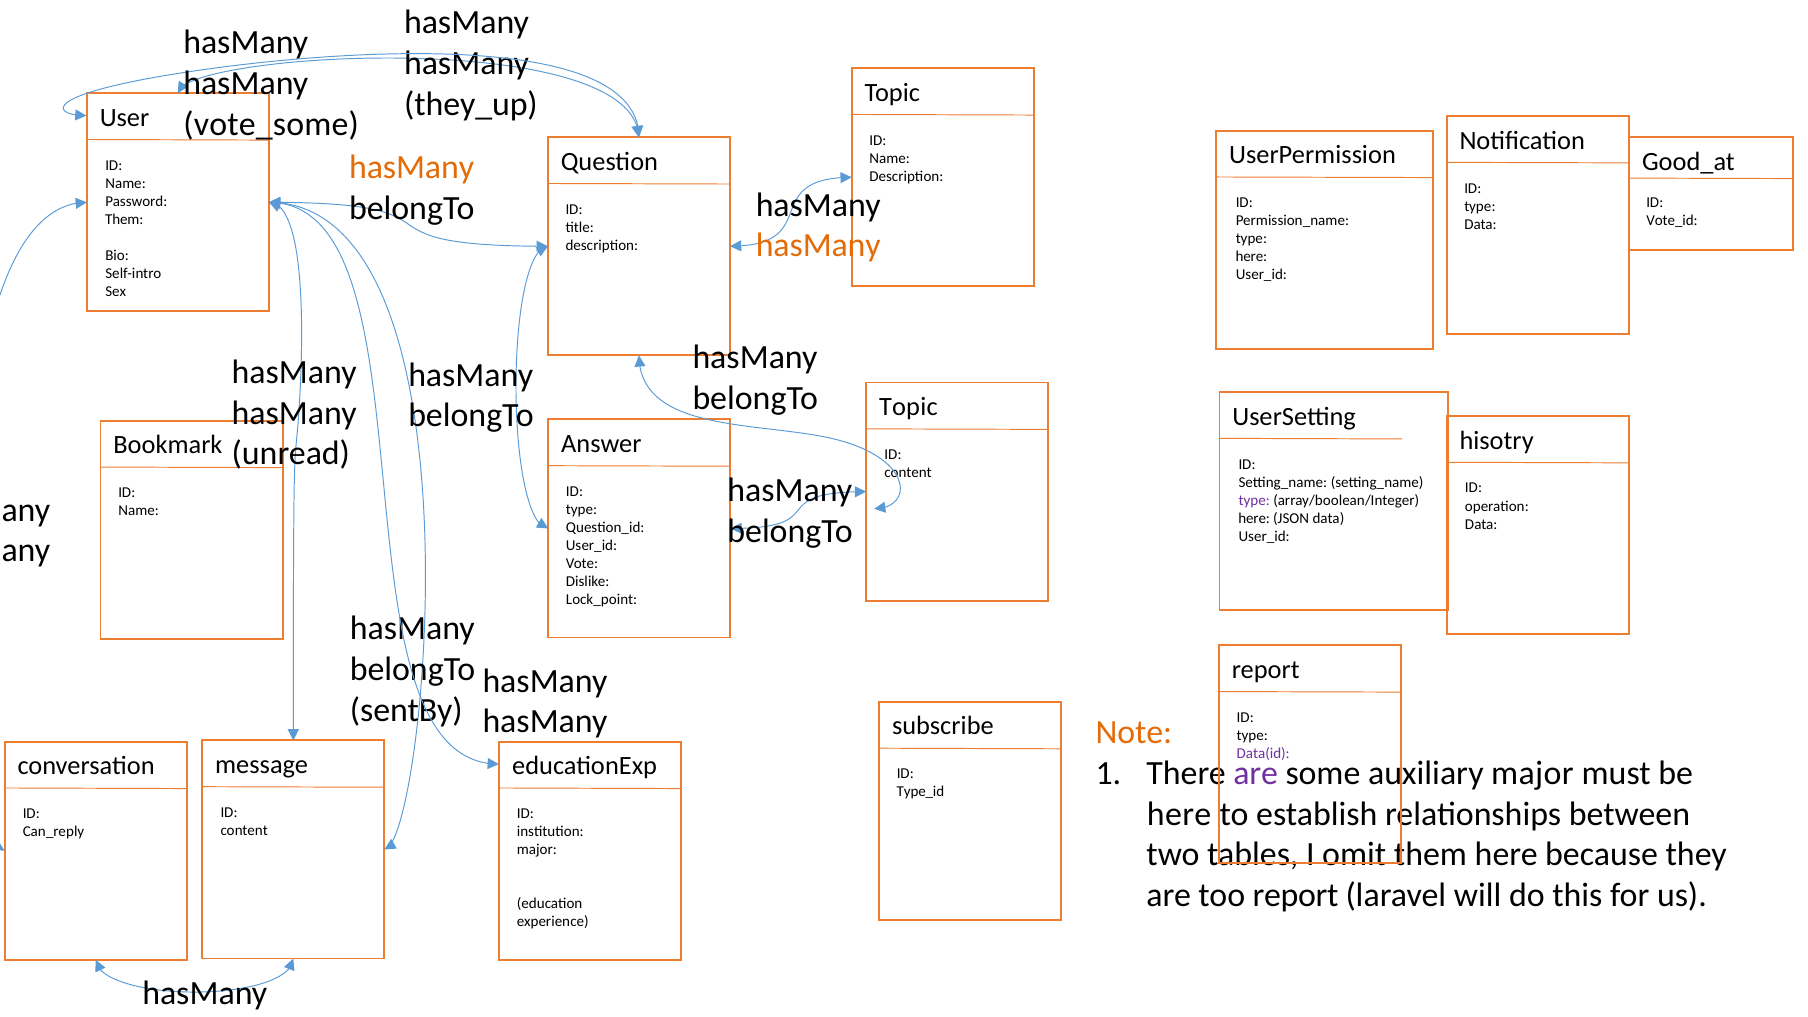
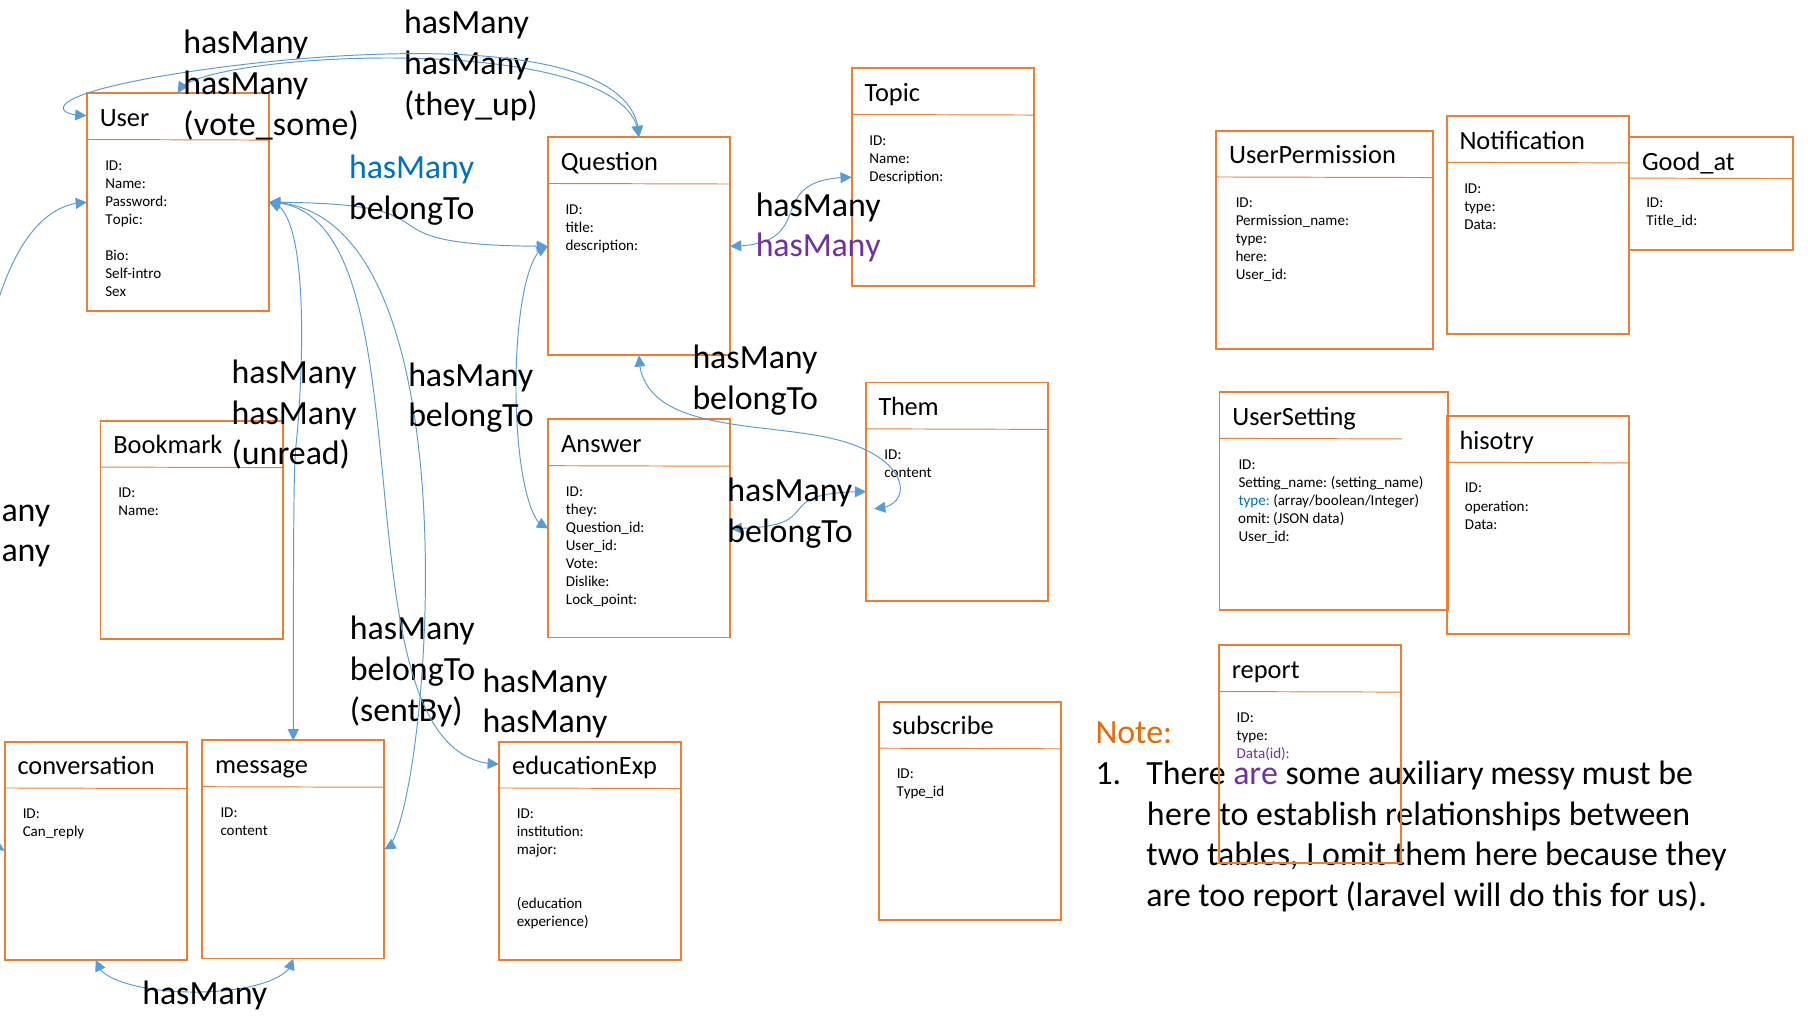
hasMany at (412, 167) colour: orange -> blue
Them at (124, 219): Them -> Topic
Vote_id: Vote_id -> Title_id
hasMany at (818, 246) colour: orange -> purple
Topic at (908, 407): Topic -> Them
type at (1254, 500) colour: purple -> blue
type at (582, 509): type -> they
here at (1254, 518): here -> omit
auxiliary major: major -> messy
